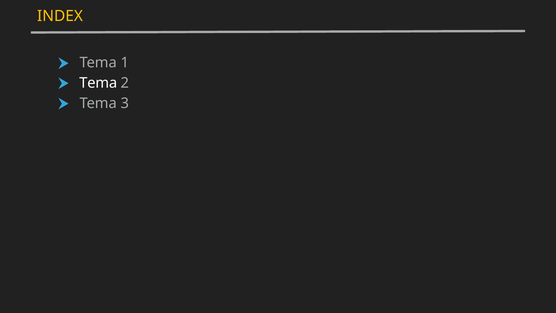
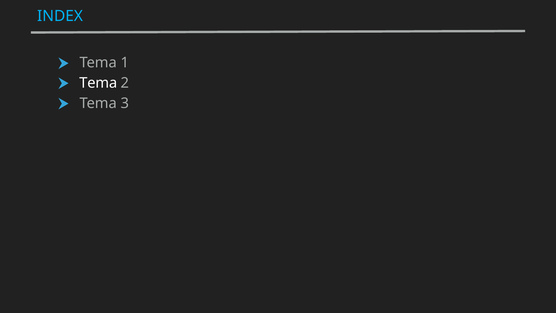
INDEX colour: yellow -> light blue
